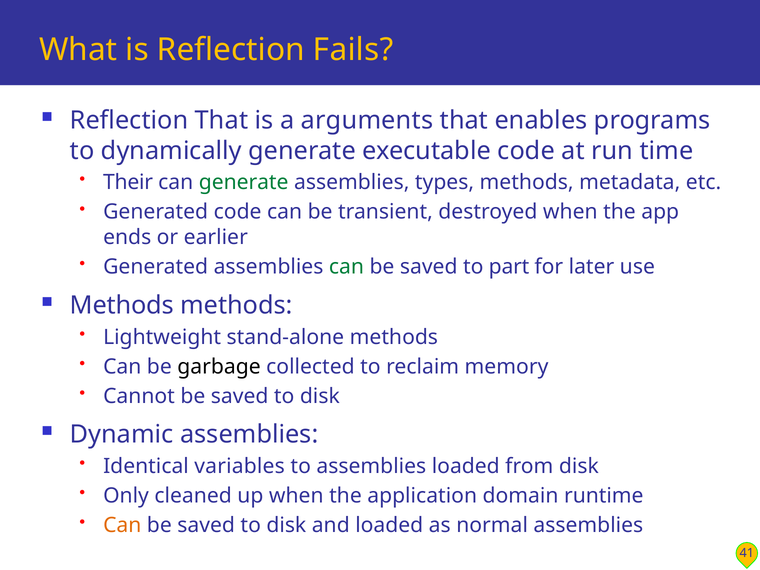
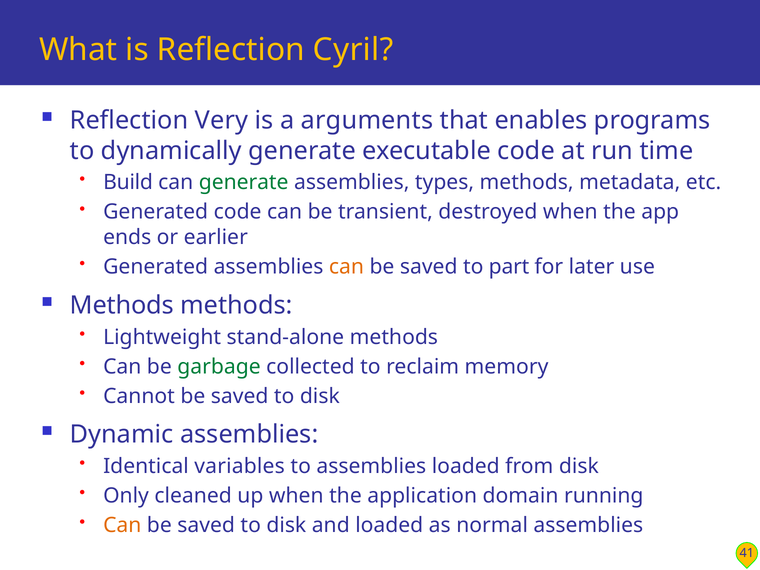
Fails: Fails -> Cyril
Reflection That: That -> Very
Their: Their -> Build
can at (346, 267) colour: green -> orange
garbage colour: black -> green
runtime: runtime -> running
